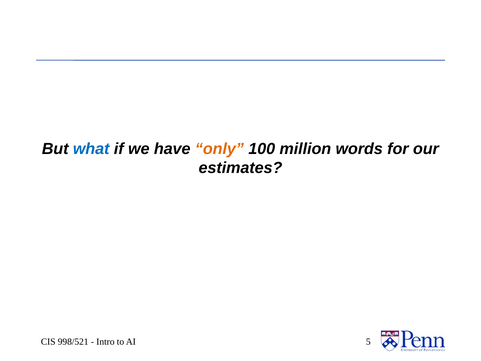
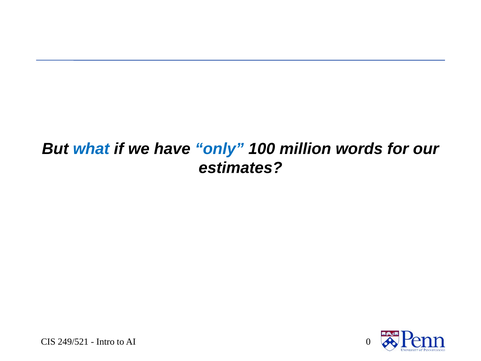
only colour: orange -> blue
998/521: 998/521 -> 249/521
5: 5 -> 0
